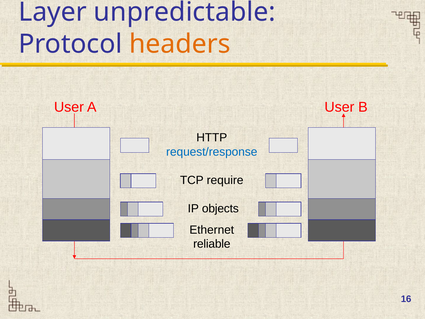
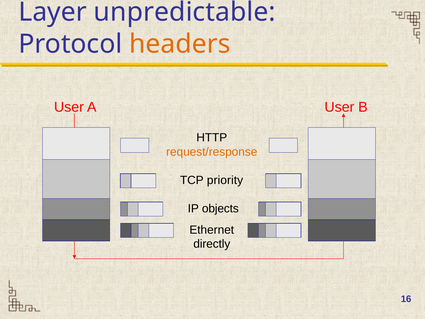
request/response colour: blue -> orange
require: require -> priority
reliable: reliable -> directly
